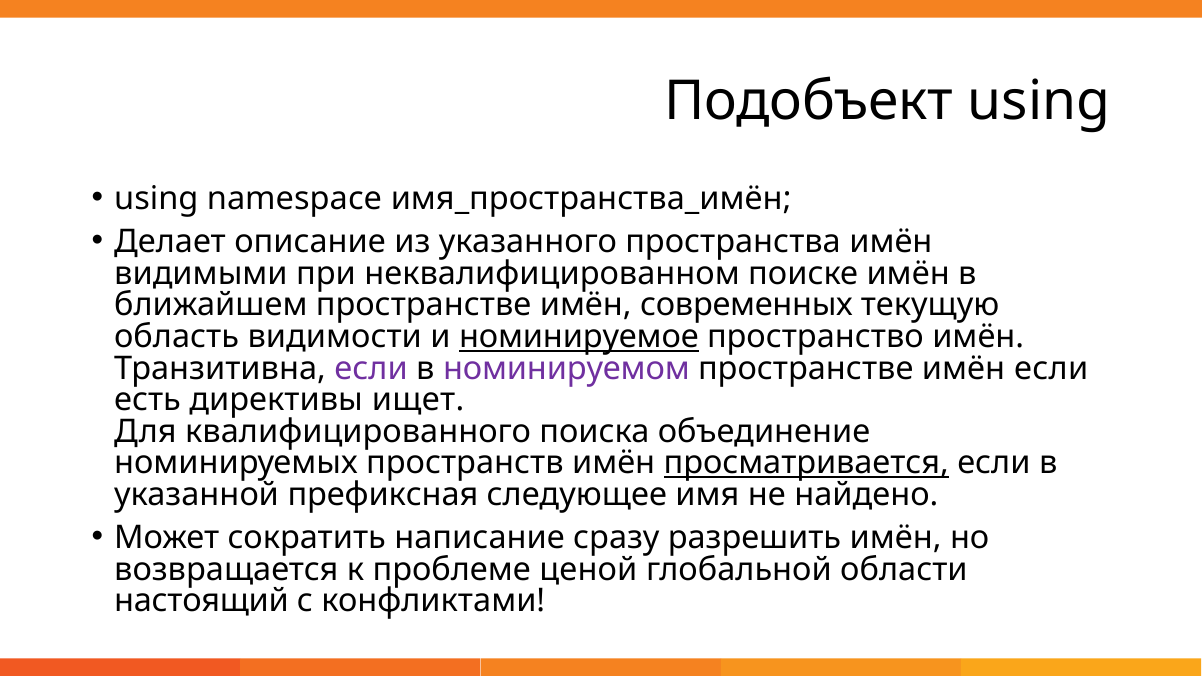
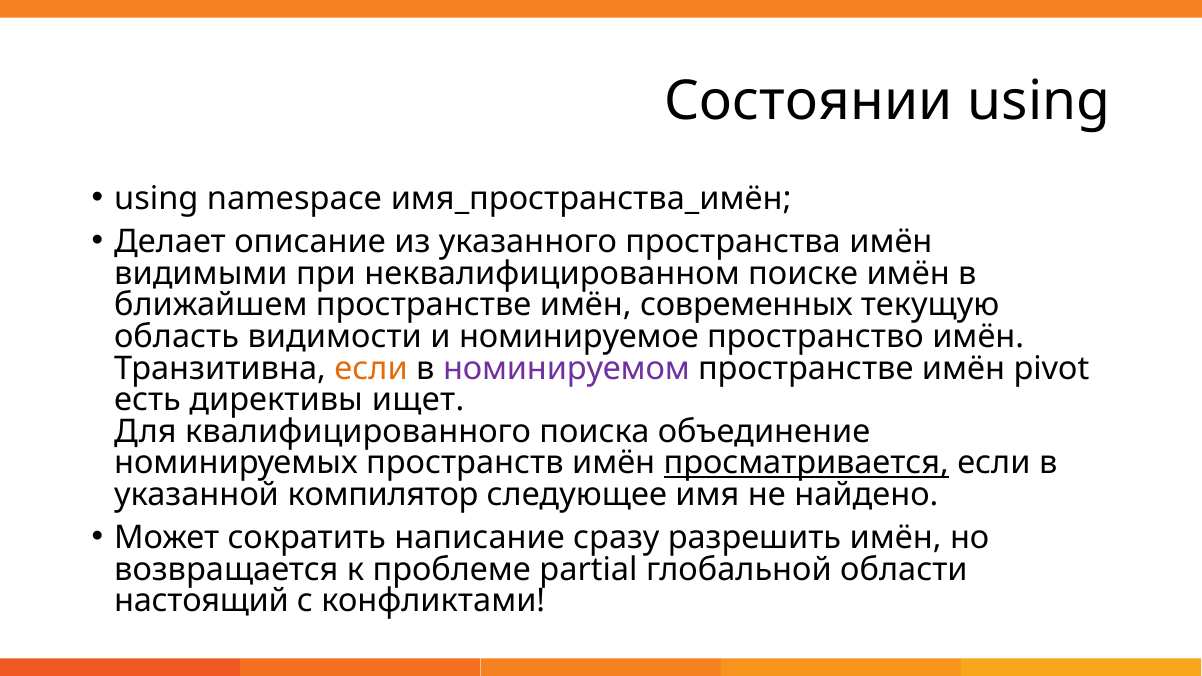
Подобъект: Подобъект -> Состоянии
номинируемое underline: present -> none
если at (371, 368) colour: purple -> orange
имён если: если -> pivot
префиксная: префиксная -> компилятор
ценой: ценой -> partial
